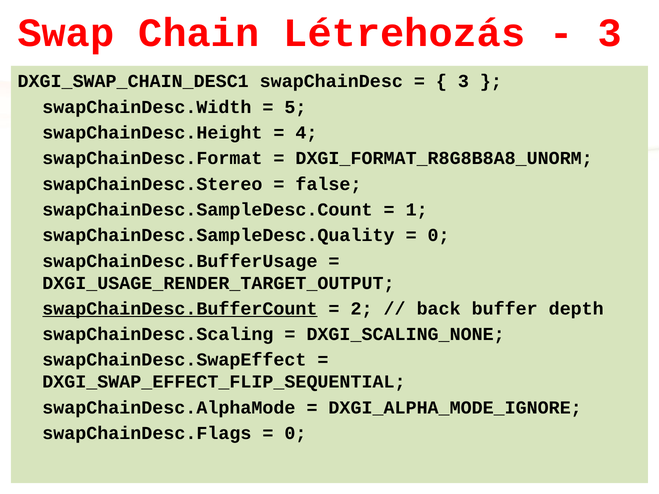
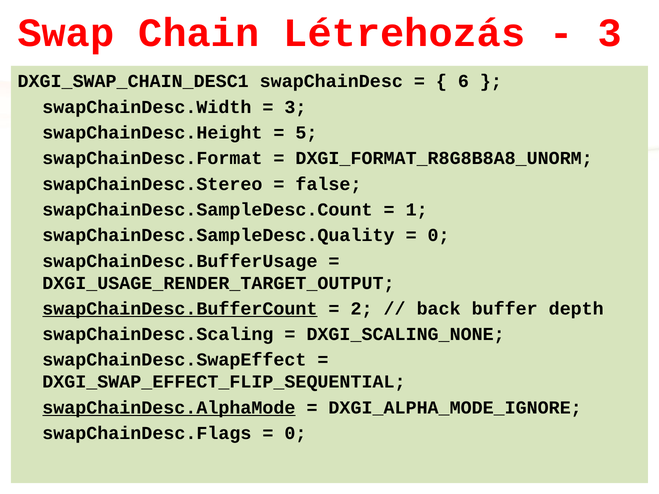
3 at (463, 81): 3 -> 6
5 at (295, 107): 5 -> 3
4: 4 -> 5
swapChainDesc.AlphaMode underline: none -> present
